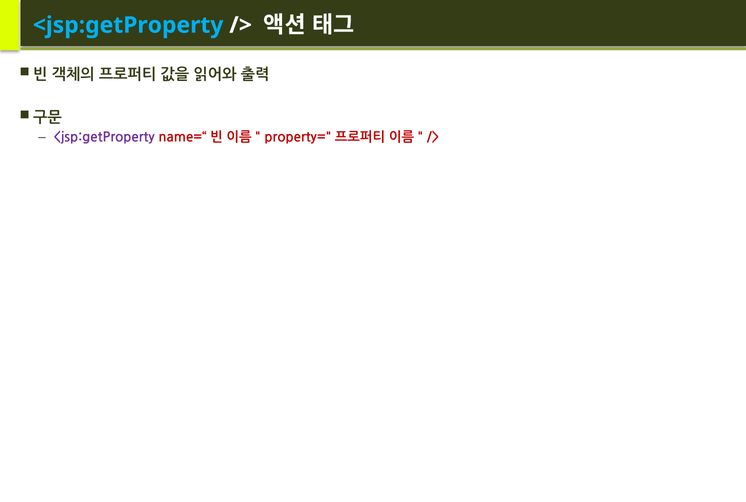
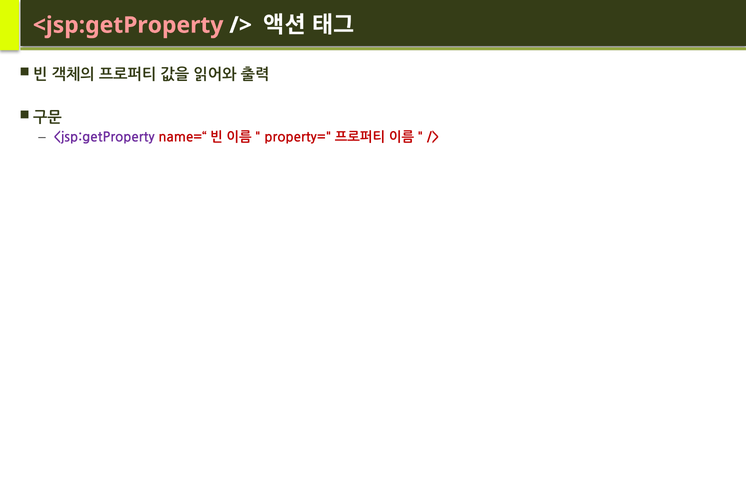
<jsp:getProperty at (128, 25) colour: light blue -> pink
